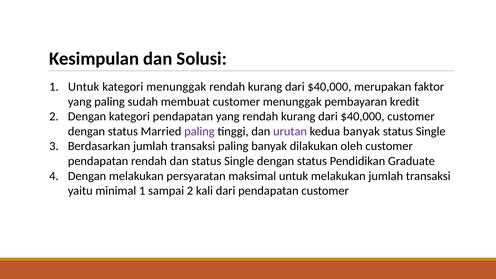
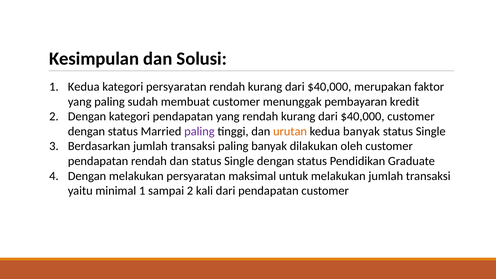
1 Untuk: Untuk -> Kedua
kategori menunggak: menunggak -> persyaratan
urutan colour: purple -> orange
